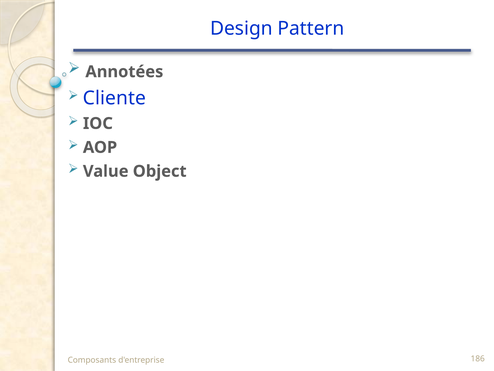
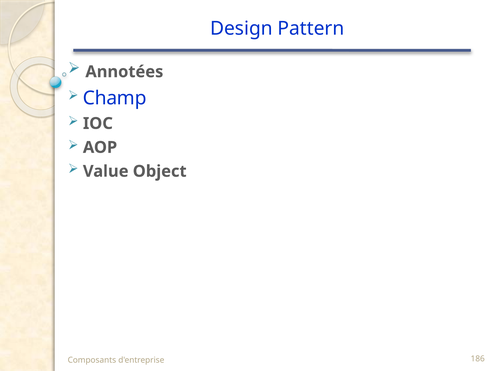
Cliente: Cliente -> Champ
